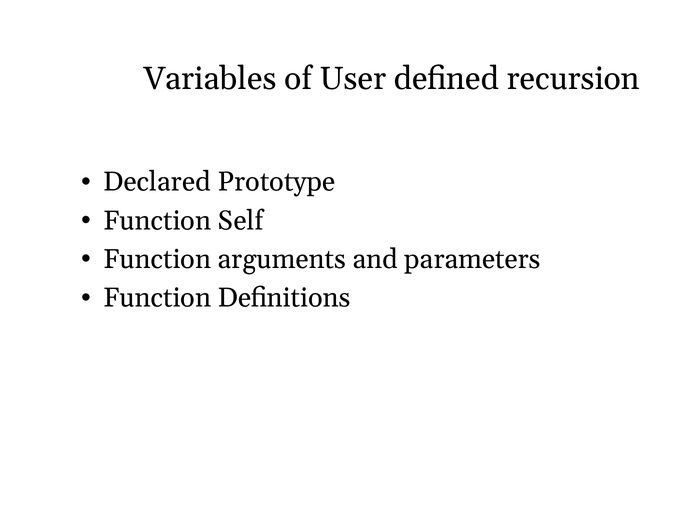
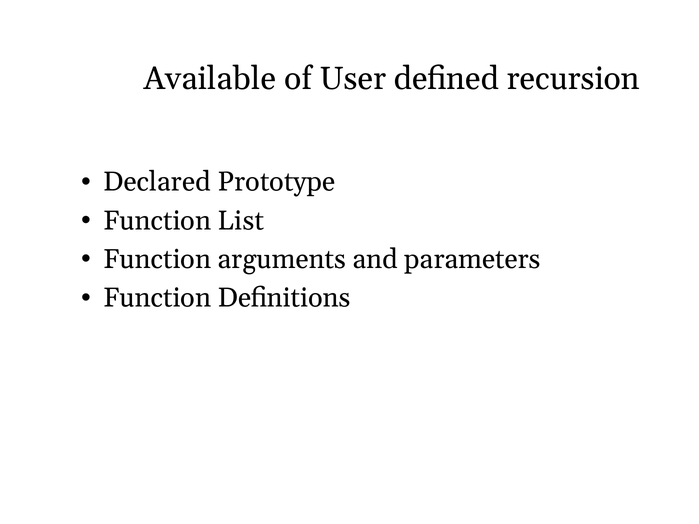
Variables: Variables -> Available
Self: Self -> List
